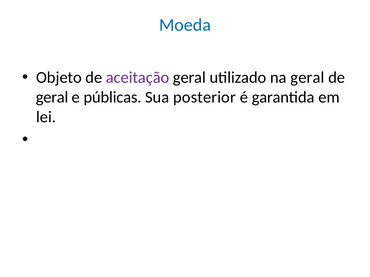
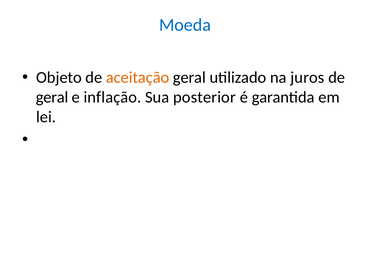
aceitação colour: purple -> orange
na geral: geral -> juros
públicas: públicas -> inflação
